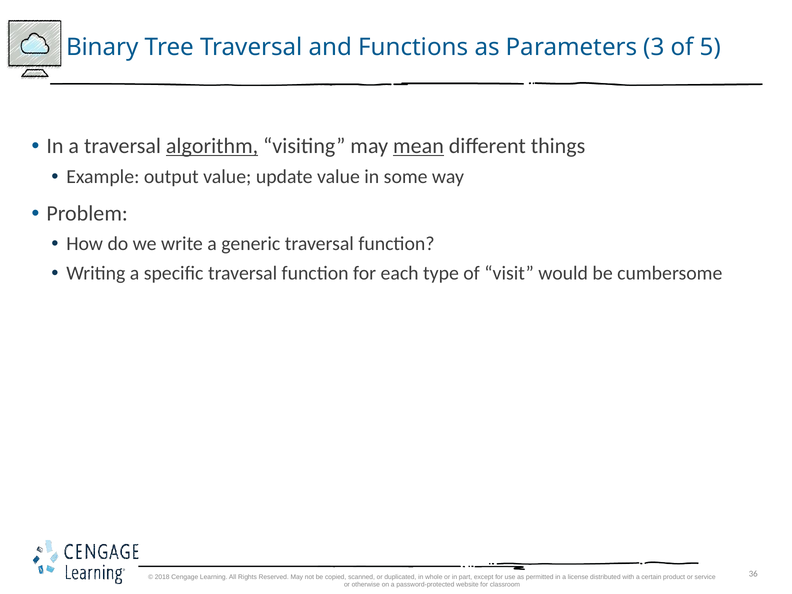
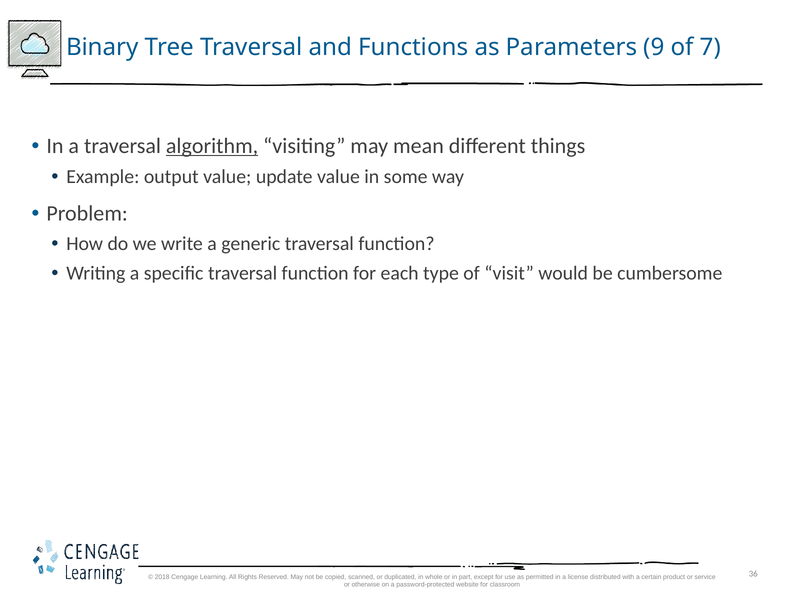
3: 3 -> 9
5: 5 -> 7
mean underline: present -> none
